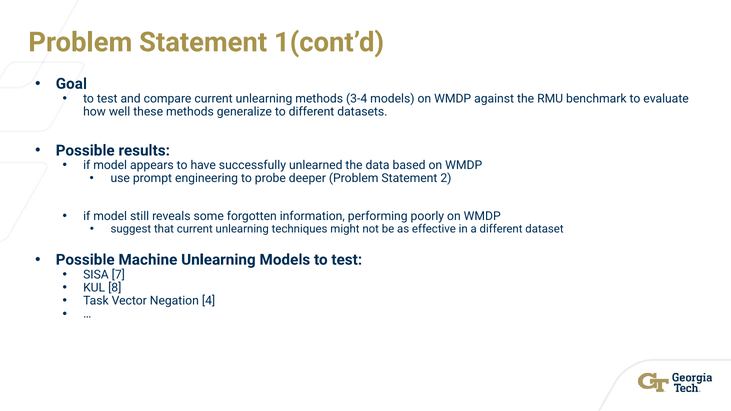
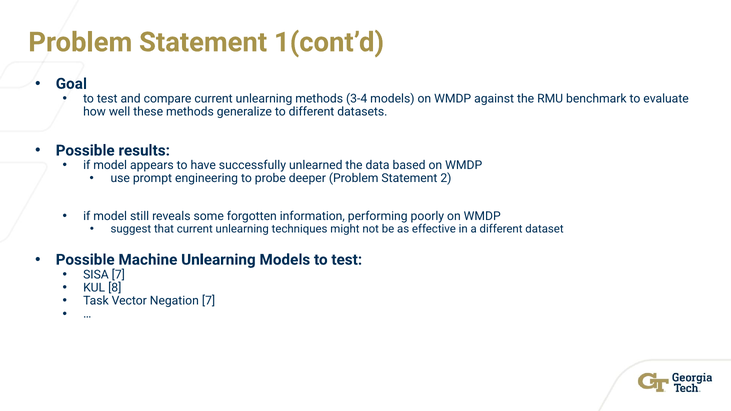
Negation 4: 4 -> 7
